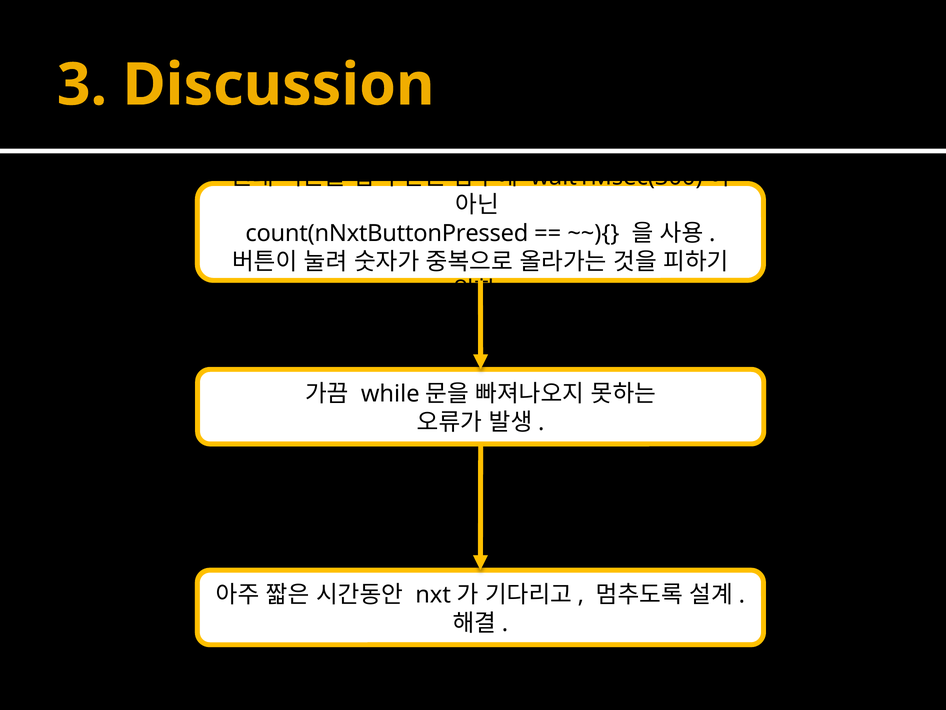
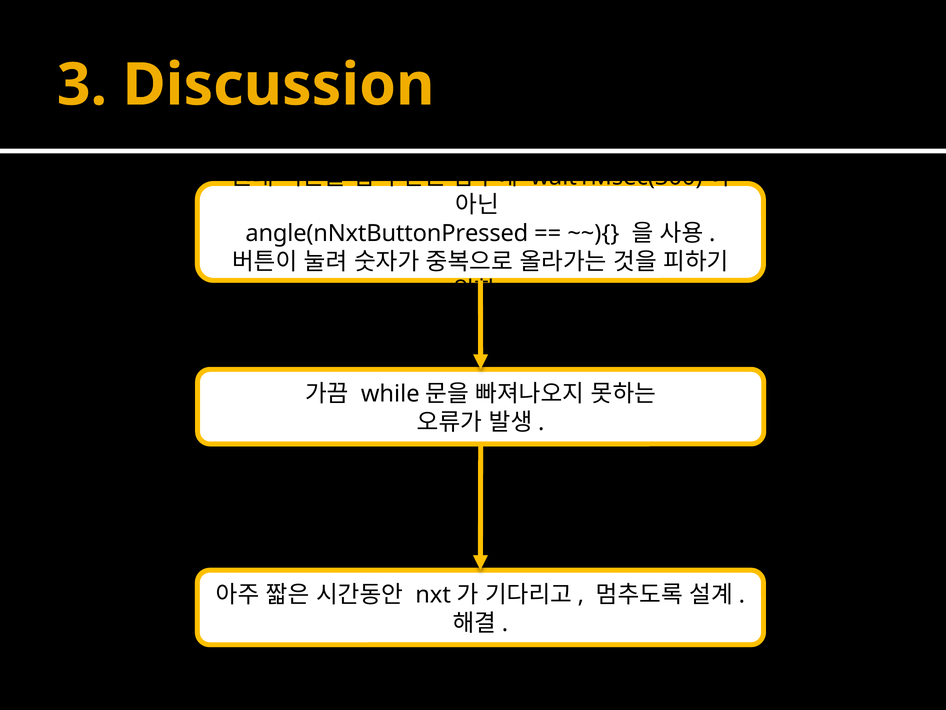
count(nNxtButtonPressed: count(nNxtButtonPressed -> angle(nNxtButtonPressed
